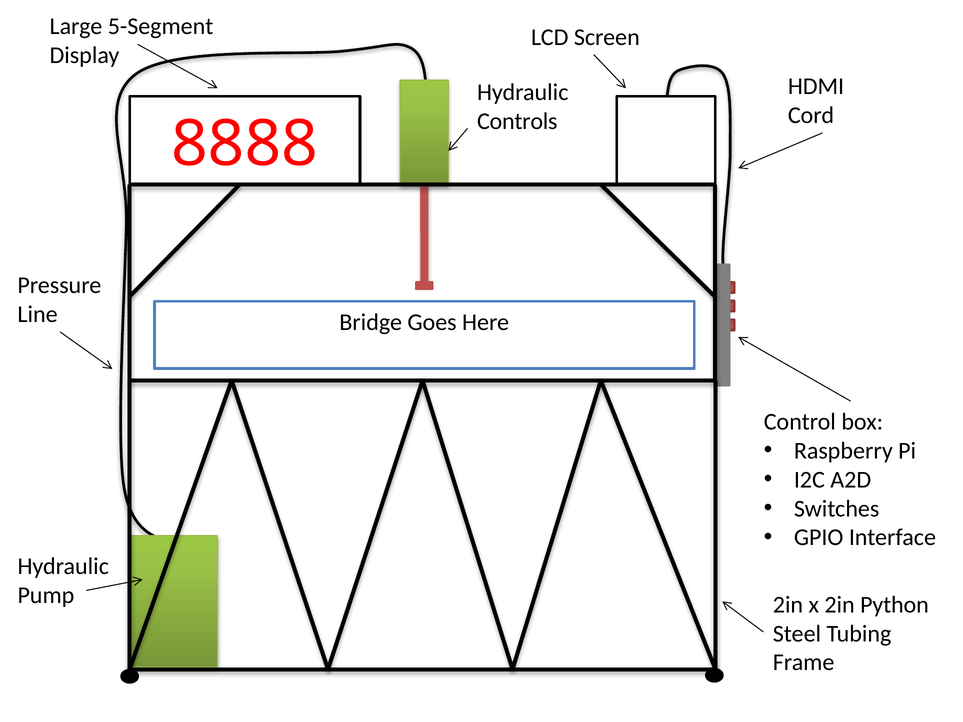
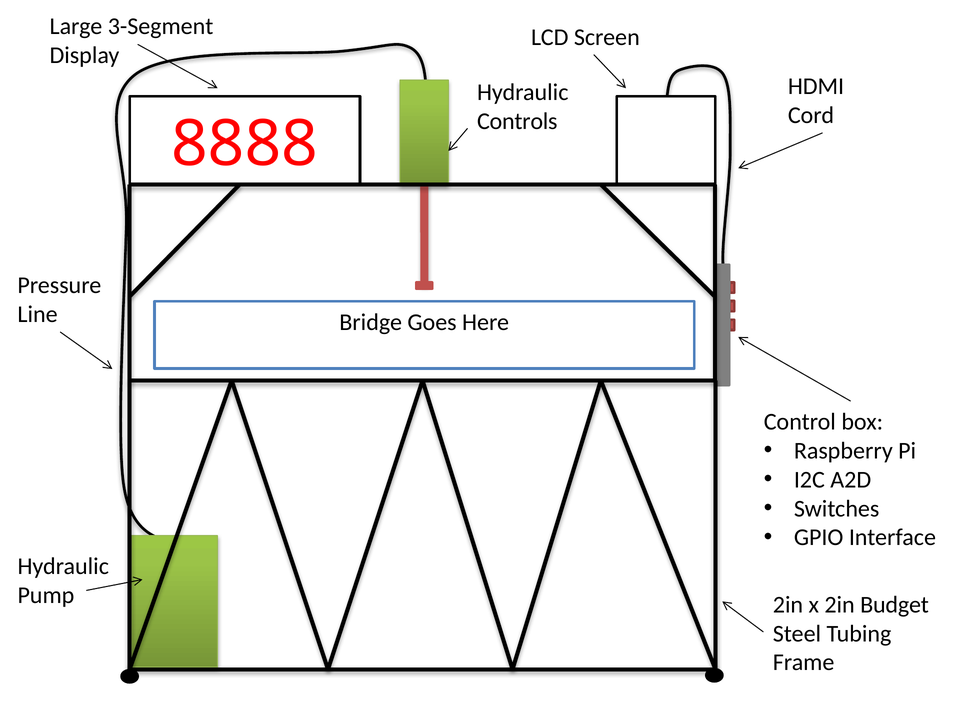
5-Segment: 5-Segment -> 3-Segment
Python: Python -> Budget
